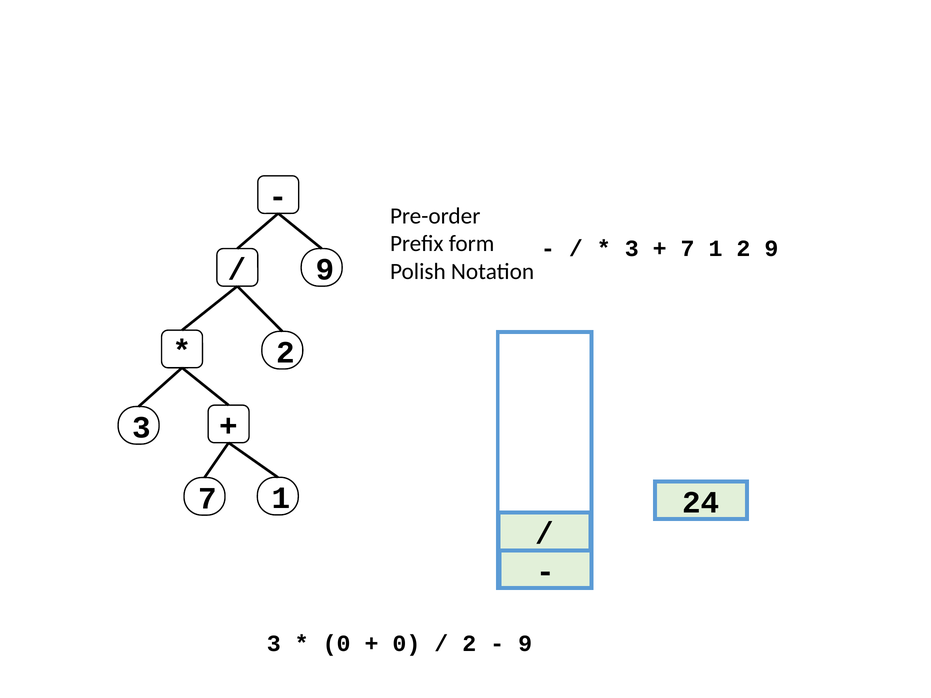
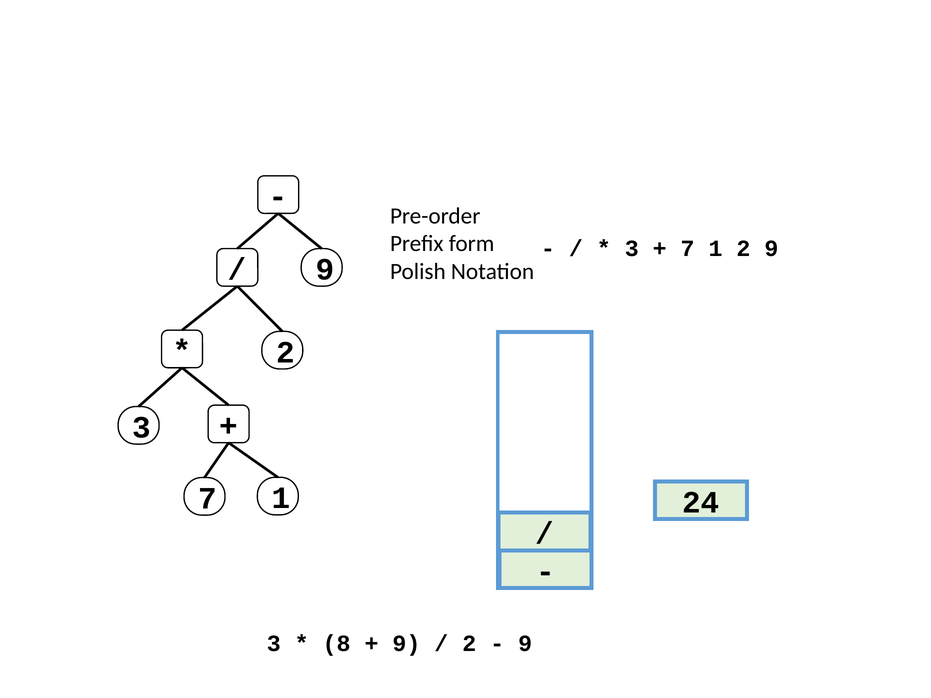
0 at (337, 644): 0 -> 8
0 at (406, 644): 0 -> 9
